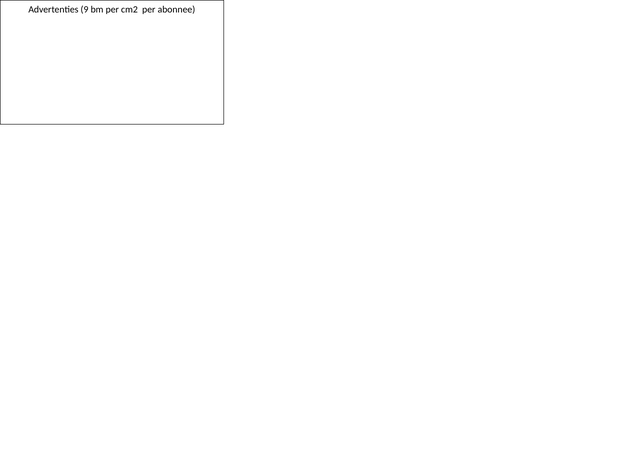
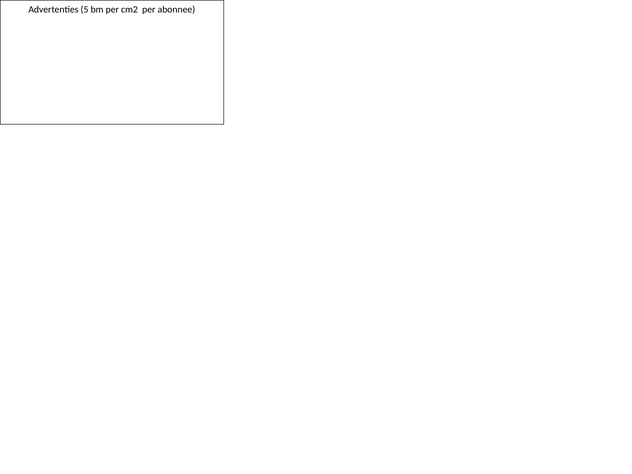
9: 9 -> 5
